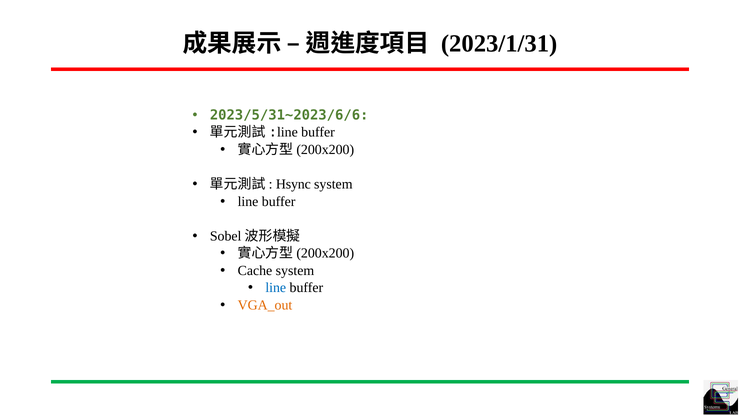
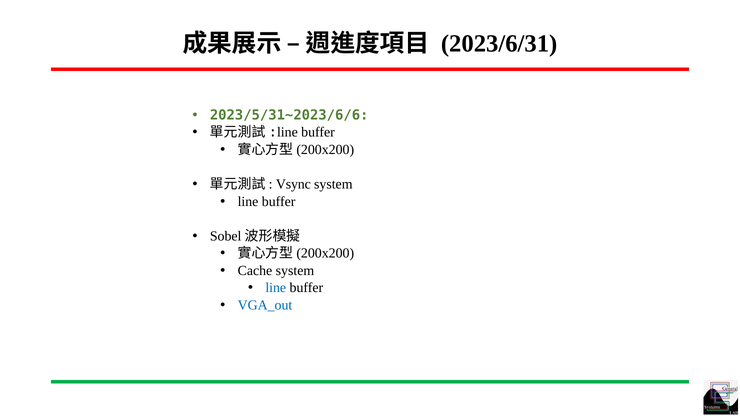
2023/1/31: 2023/1/31 -> 2023/6/31
Hsync: Hsync -> Vsync
VGA_out colour: orange -> blue
